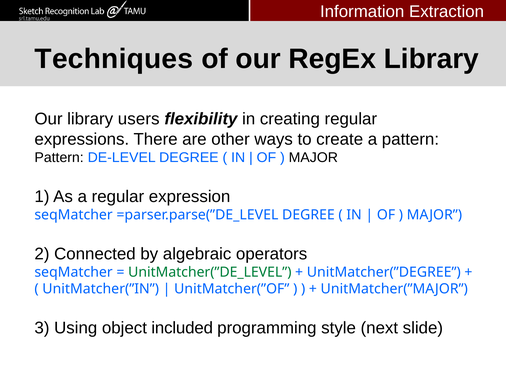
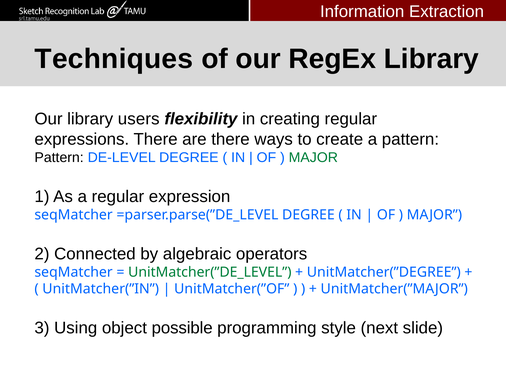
are other: other -> there
MAJOR at (313, 158) colour: black -> green
included: included -> possible
